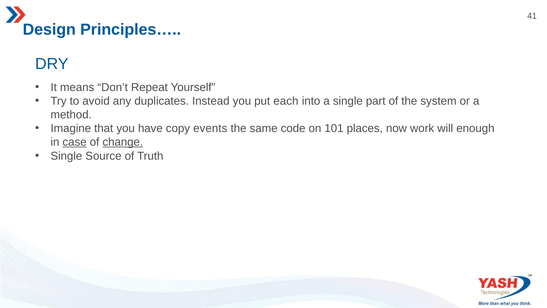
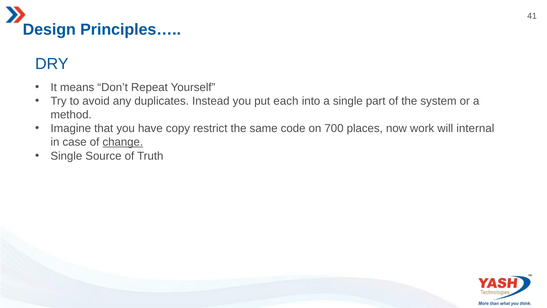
events: events -> restrict
101: 101 -> 700
enough: enough -> internal
case underline: present -> none
